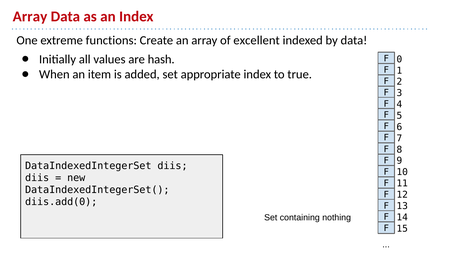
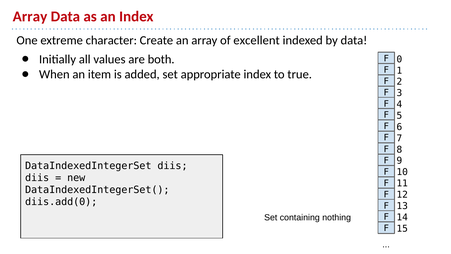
functions: functions -> character
hash: hash -> both
